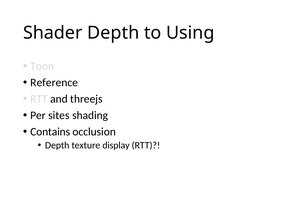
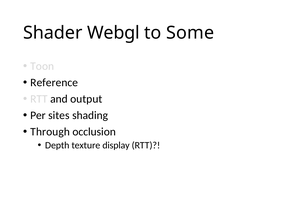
Shader Depth: Depth -> Webgl
Using: Using -> Some
threejs: threejs -> output
Contains: Contains -> Through
